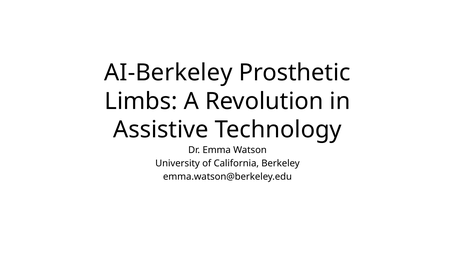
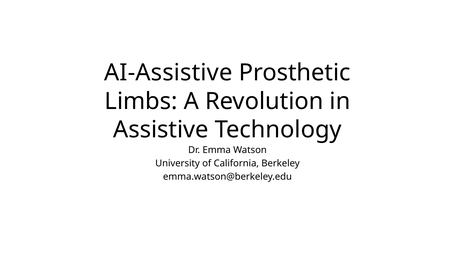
AI-Berkeley: AI-Berkeley -> AI-Assistive
